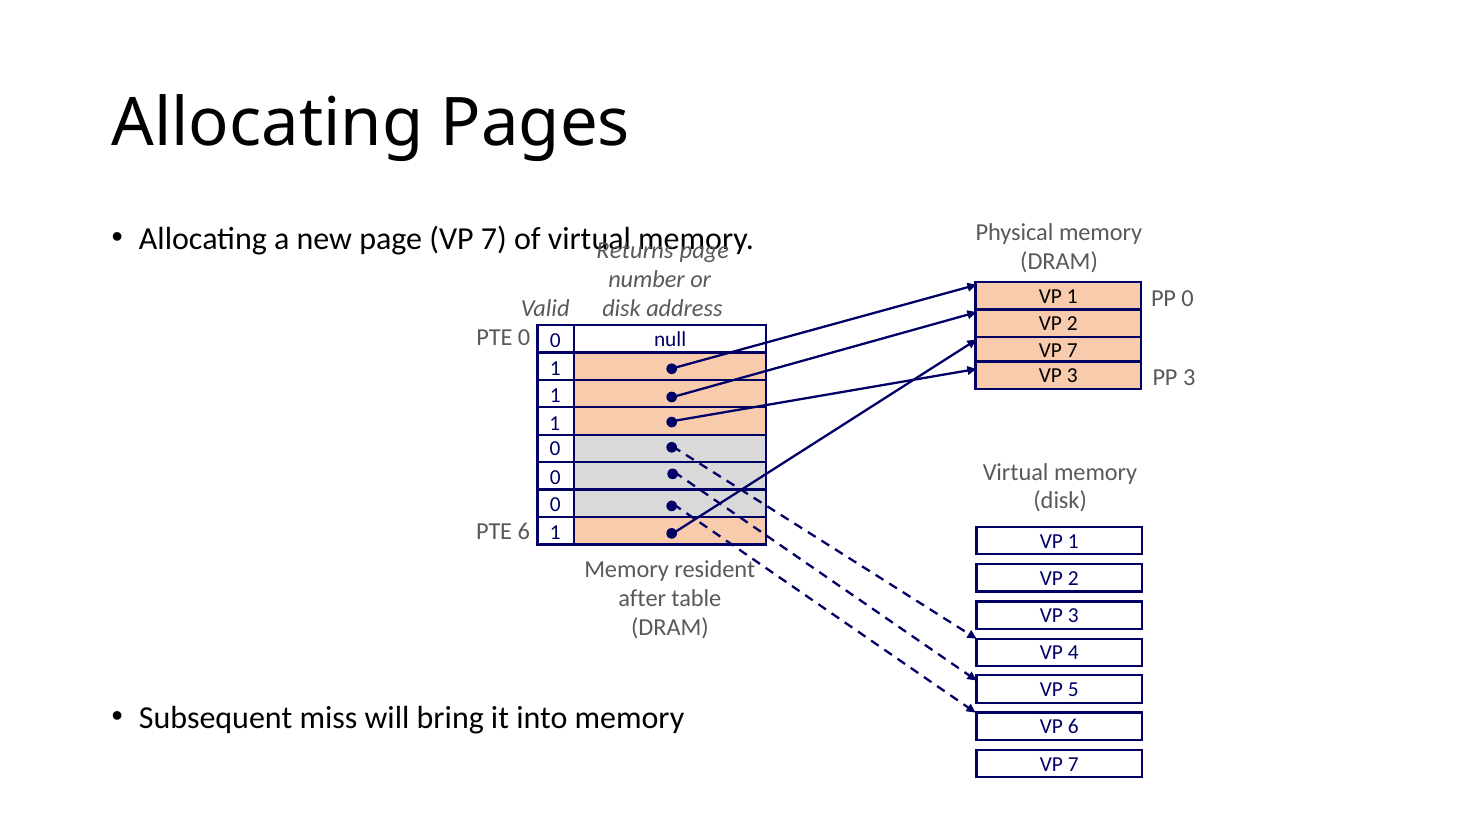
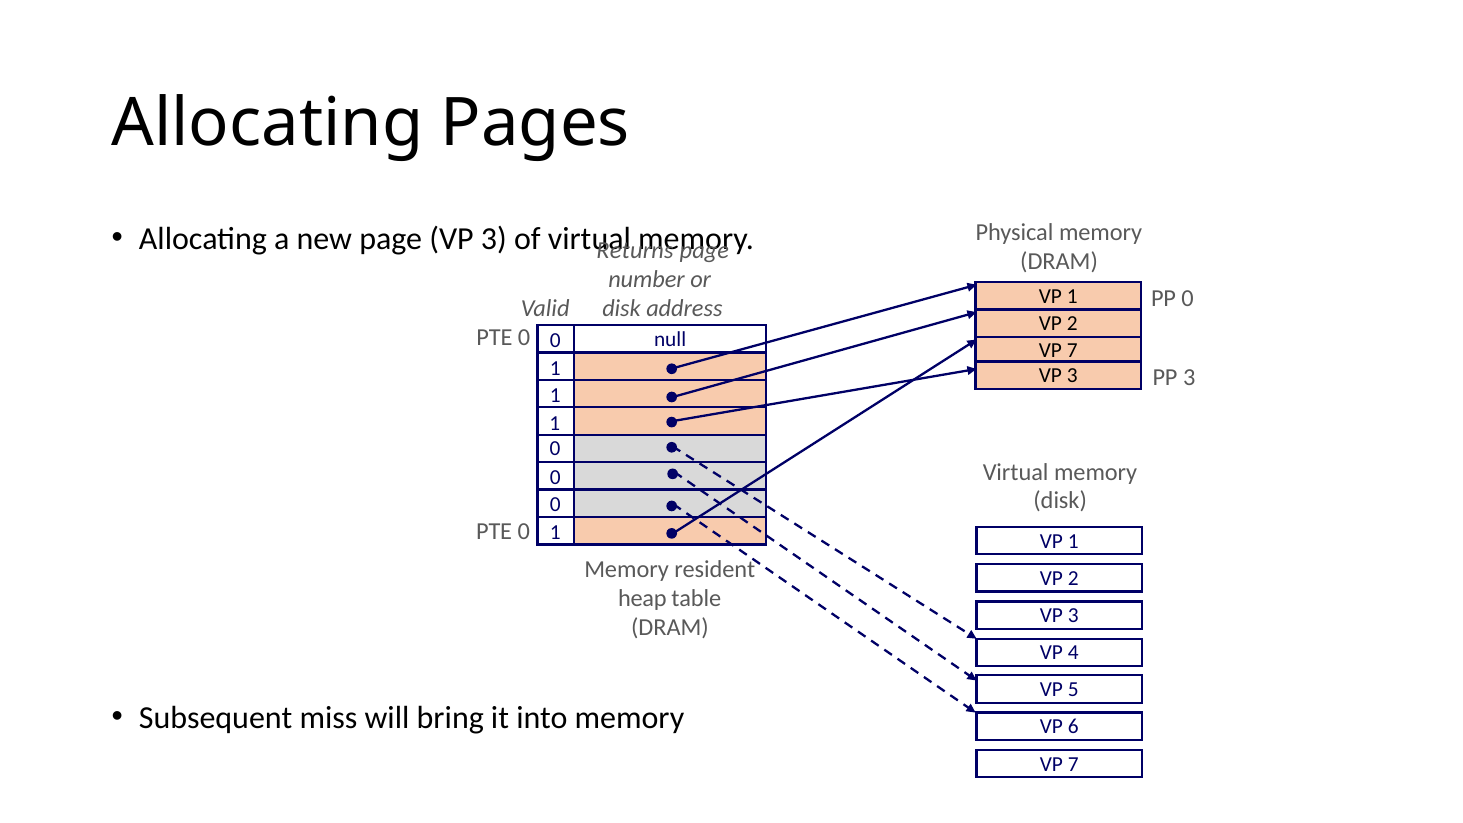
page VP 7: 7 -> 3
6 at (524, 531): 6 -> 0
after: after -> heap
